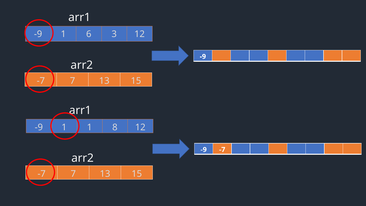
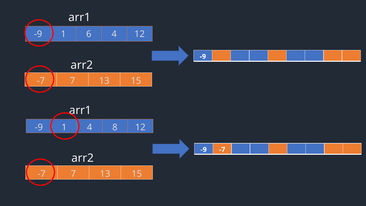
6 3: 3 -> 4
1 1: 1 -> 4
